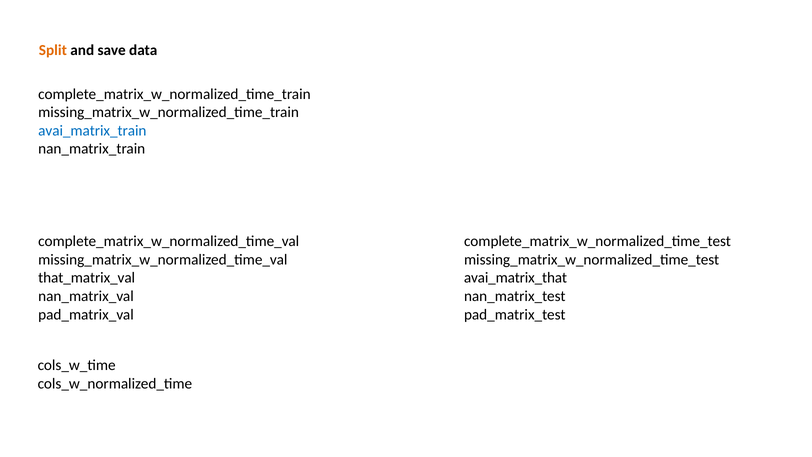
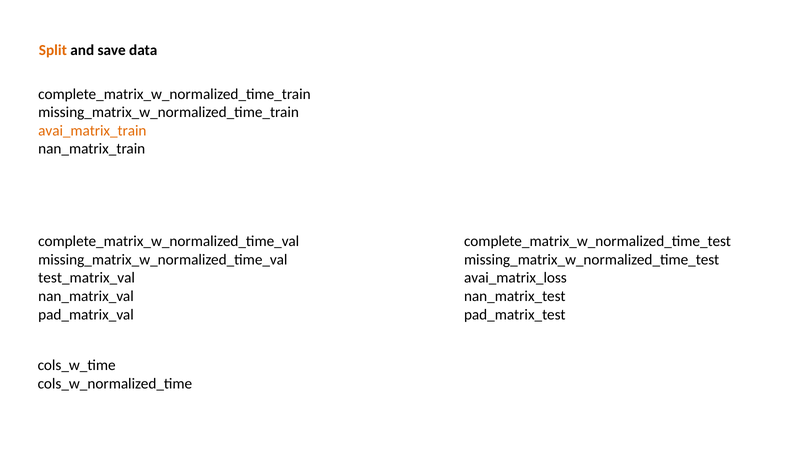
avai_matrix_train colour: blue -> orange
that_matrix_val: that_matrix_val -> test_matrix_val
avai_matrix_that: avai_matrix_that -> avai_matrix_loss
